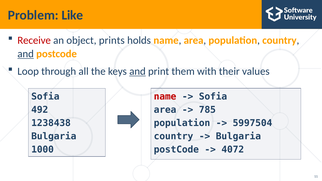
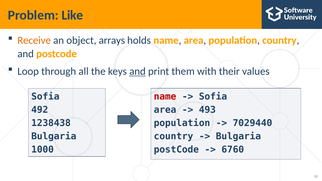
Receive colour: red -> orange
prints: prints -> arrays
and at (26, 54) underline: present -> none
785: 785 -> 493
5997504: 5997504 -> 7029440
4072: 4072 -> 6760
